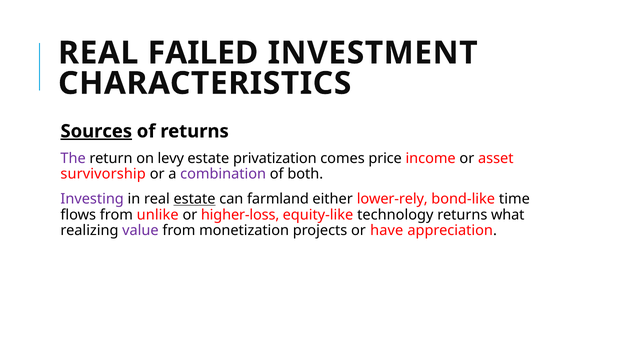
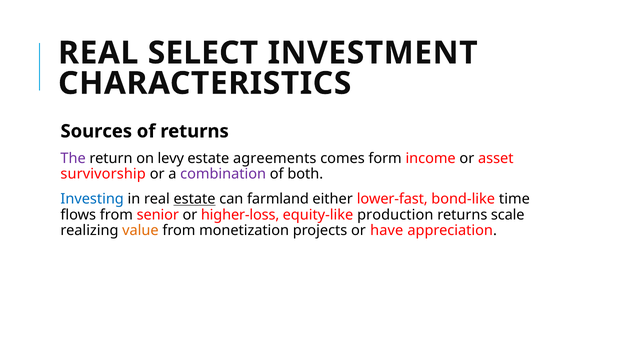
FAILED: FAILED -> SELECT
Sources underline: present -> none
privatization: privatization -> agreements
price: price -> form
Investing colour: purple -> blue
lower-rely: lower-rely -> lower-fast
unlike: unlike -> senior
technology: technology -> production
what: what -> scale
value colour: purple -> orange
